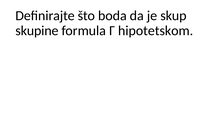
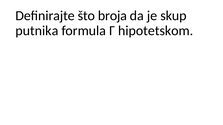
boda: boda -> broja
skupine: skupine -> putnika
